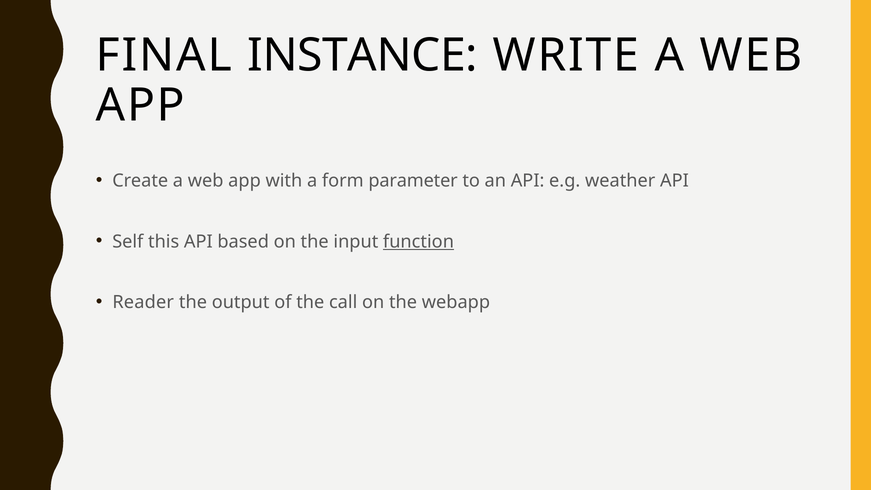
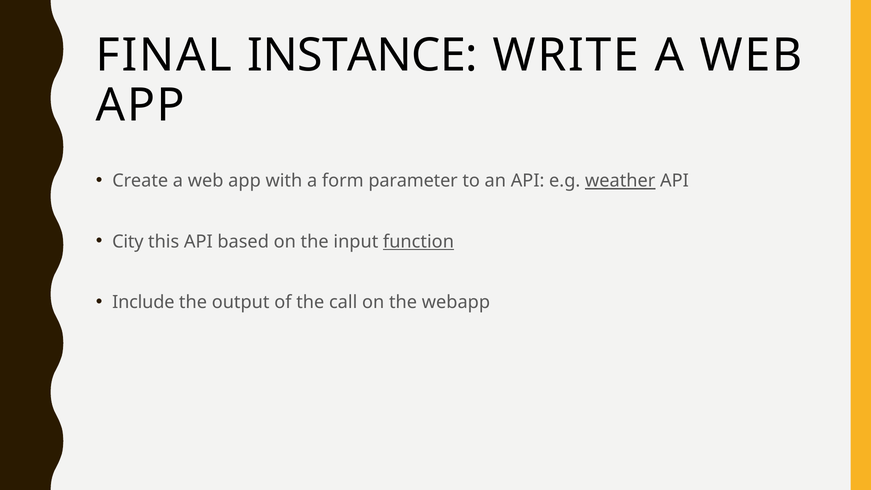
weather underline: none -> present
Self: Self -> City
Reader: Reader -> Include
